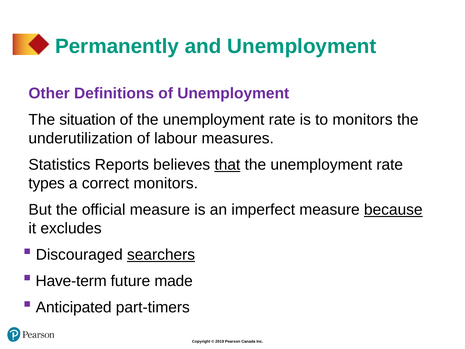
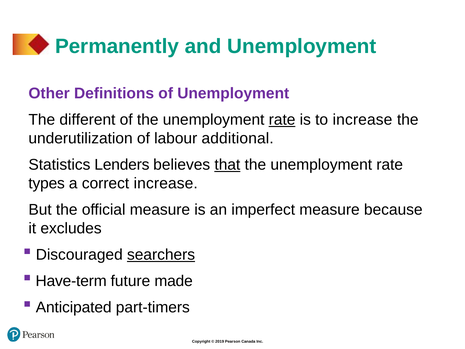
situation: situation -> different
rate at (282, 120) underline: none -> present
to monitors: monitors -> increase
measures: measures -> additional
Reports: Reports -> Lenders
correct monitors: monitors -> increase
because underline: present -> none
